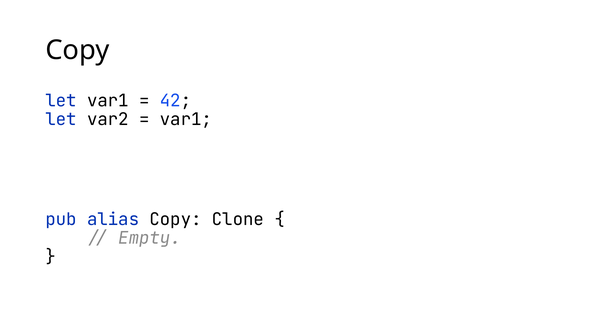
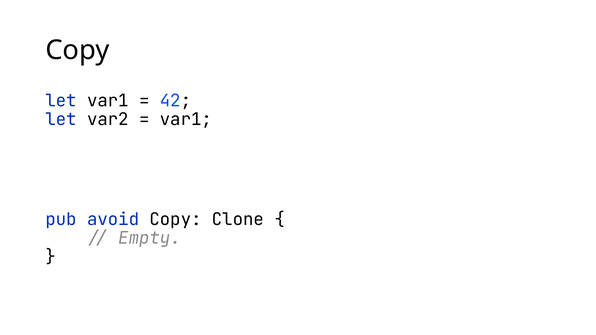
alias: alias -> avoid
